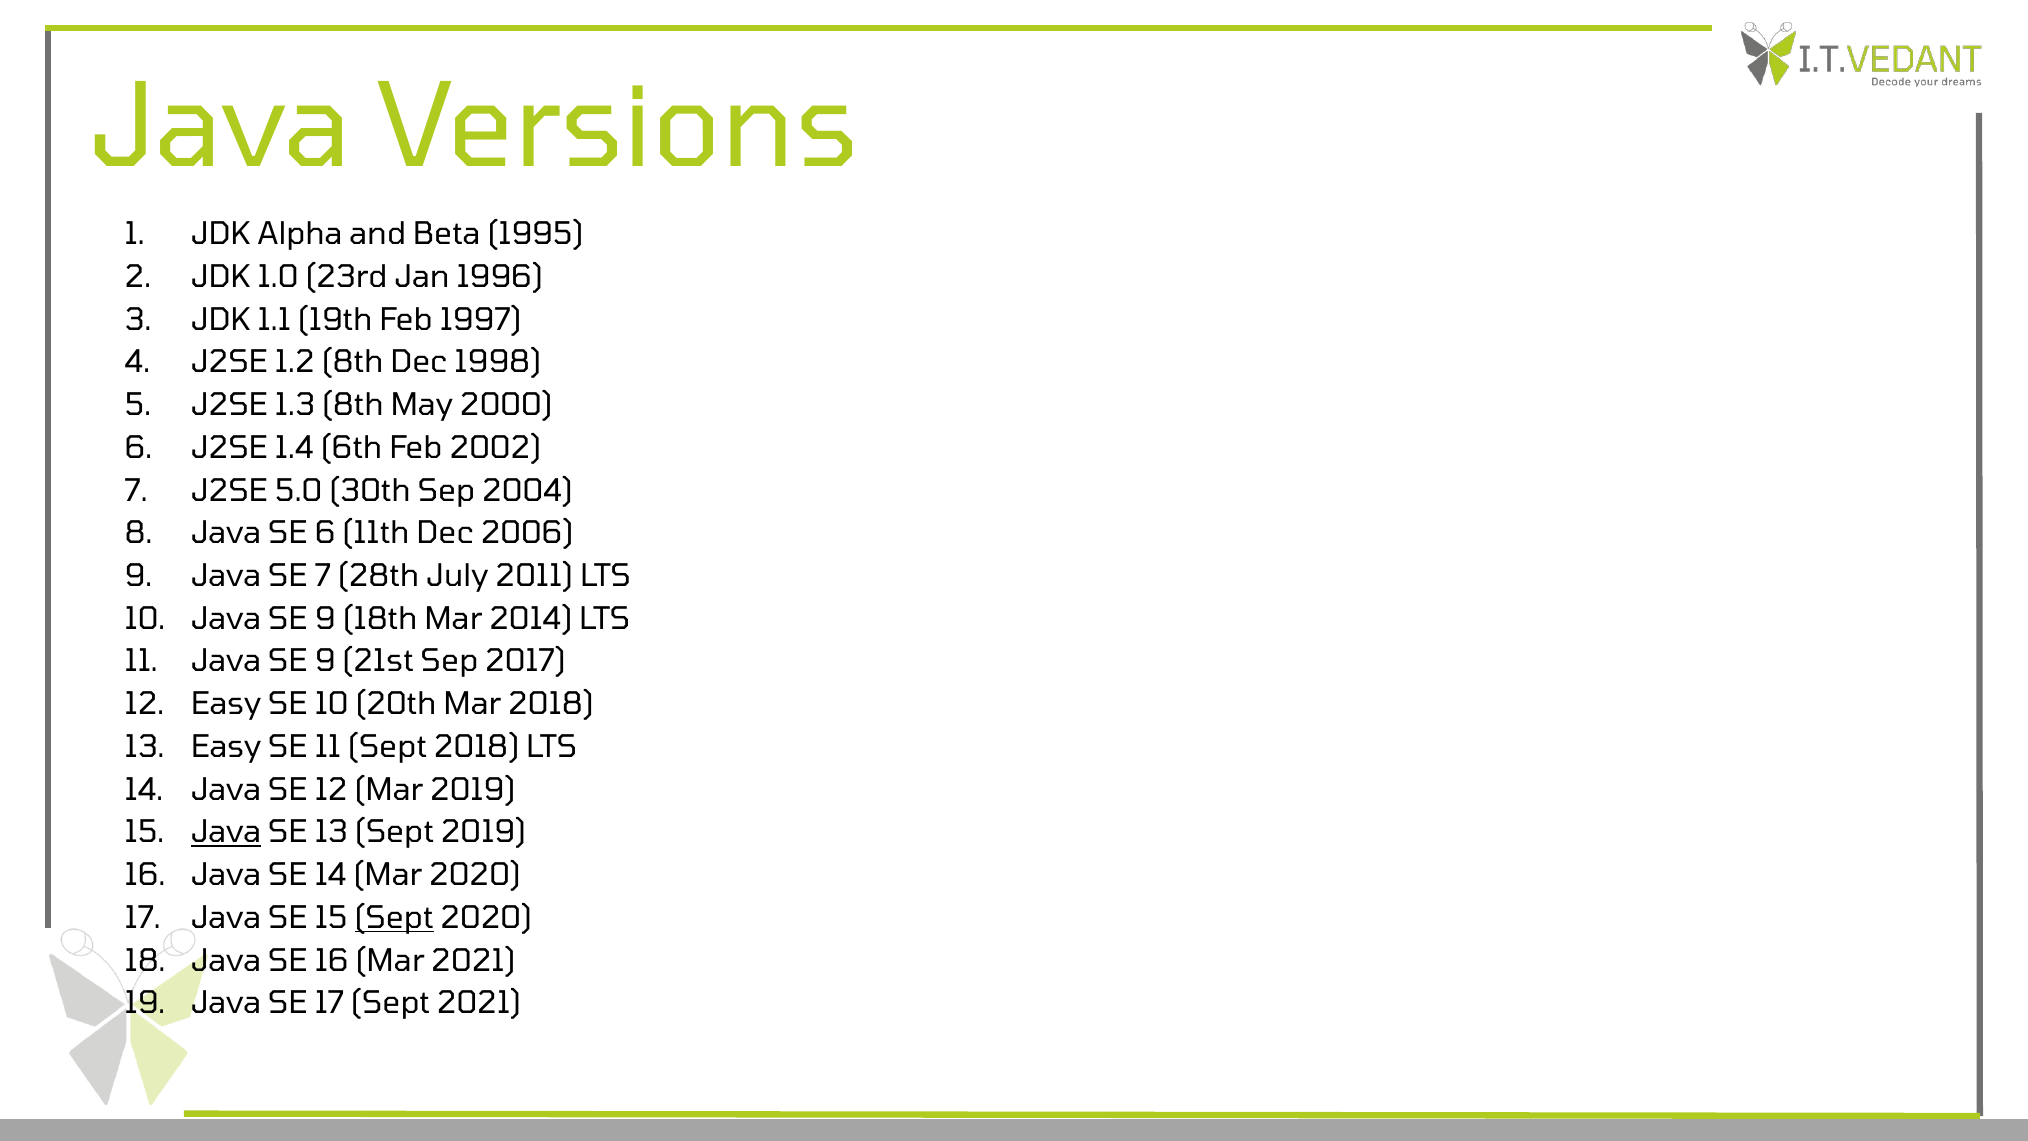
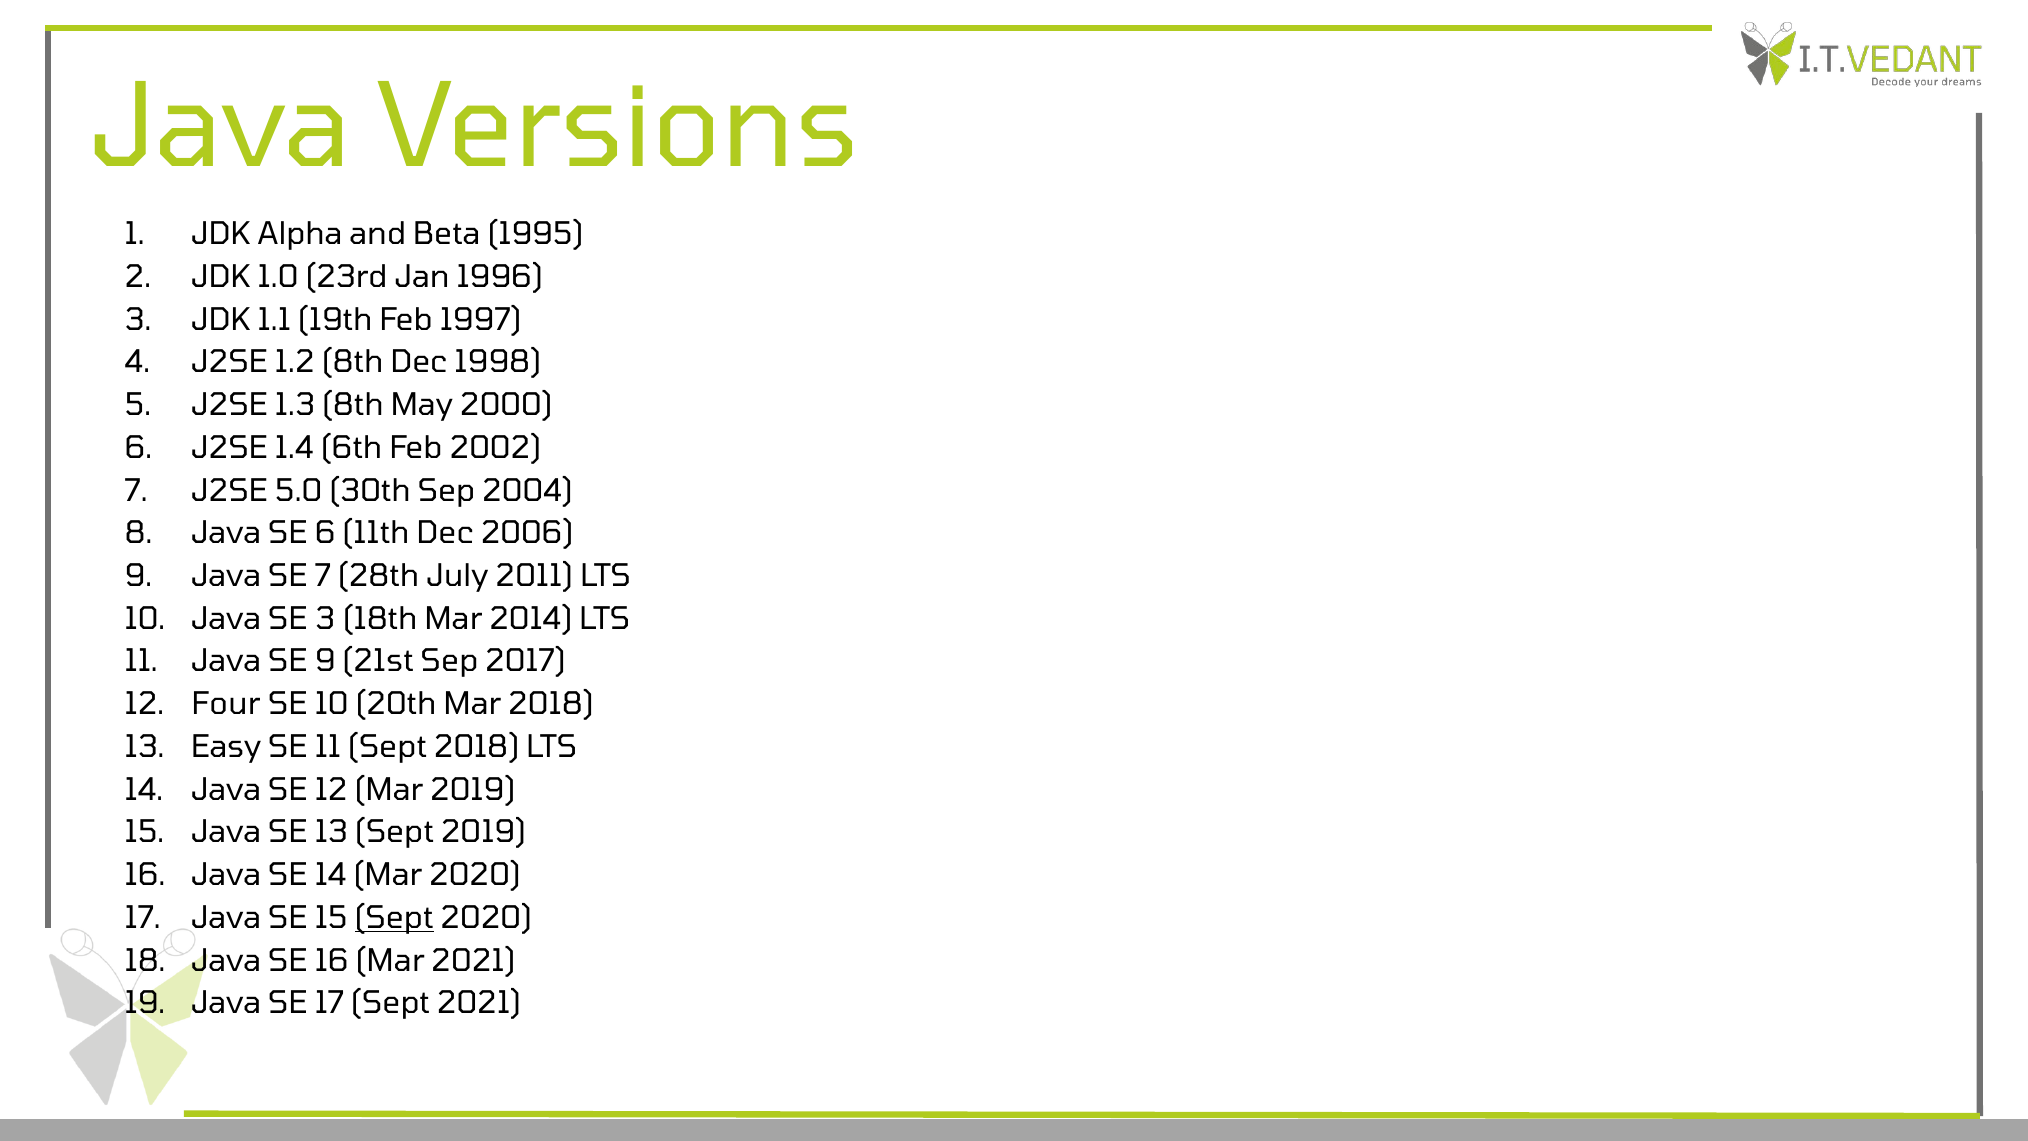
10 Java SE 9: 9 -> 3
12 Easy: Easy -> Four
Java at (226, 833) underline: present -> none
